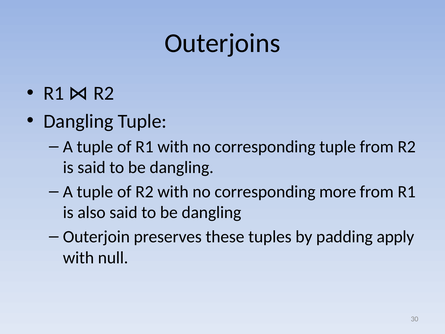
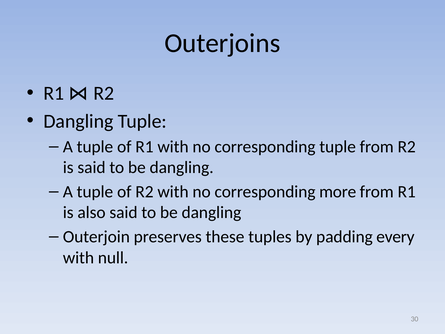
apply: apply -> every
